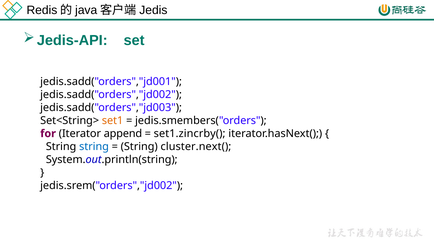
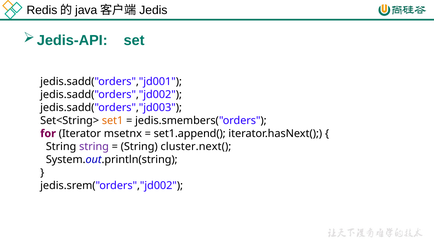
append: append -> msetnx
set1.zincrby(: set1.zincrby( -> set1.append(
string at (94, 147) colour: blue -> purple
